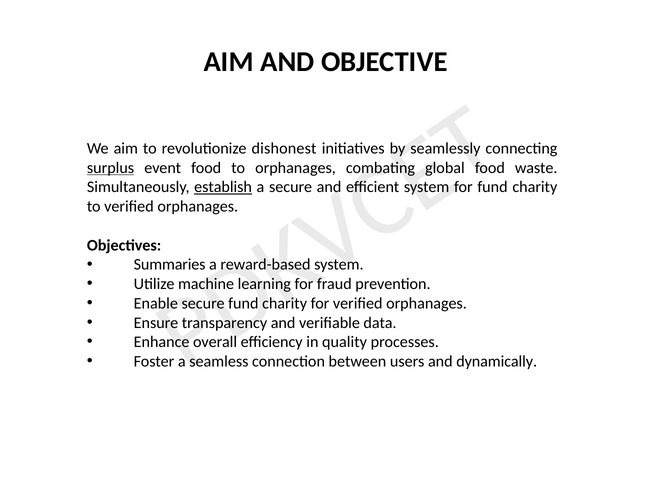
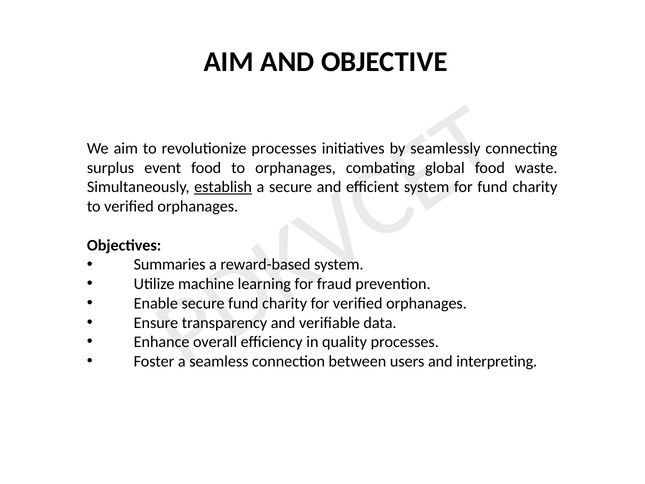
revolutionize dishonest: dishonest -> processes
surplus underline: present -> none
dynamically: dynamically -> interpreting
